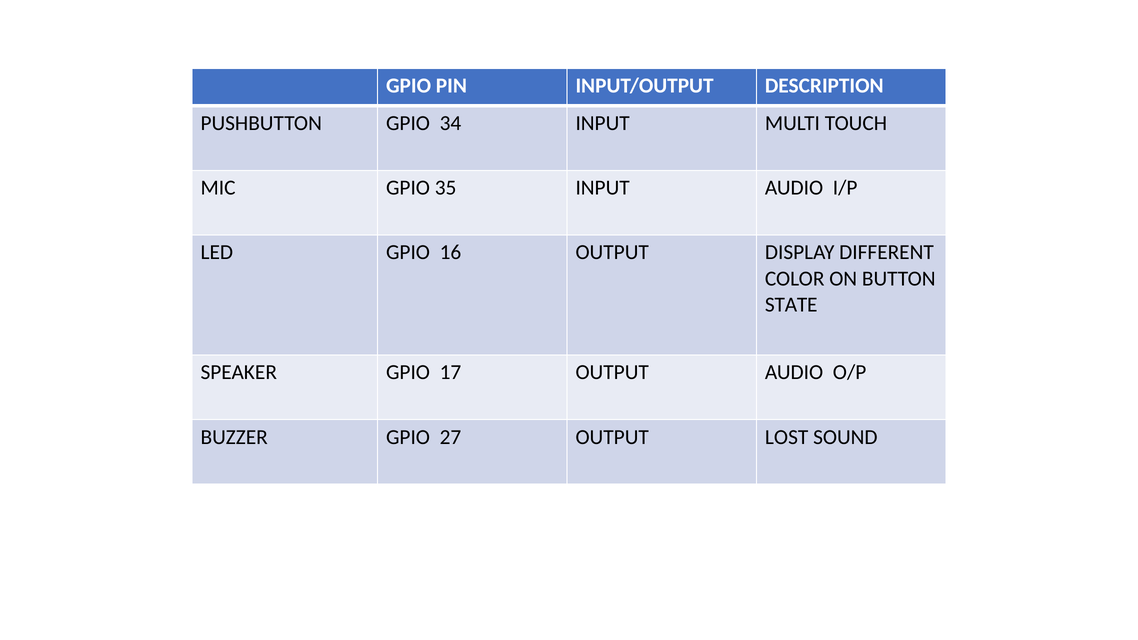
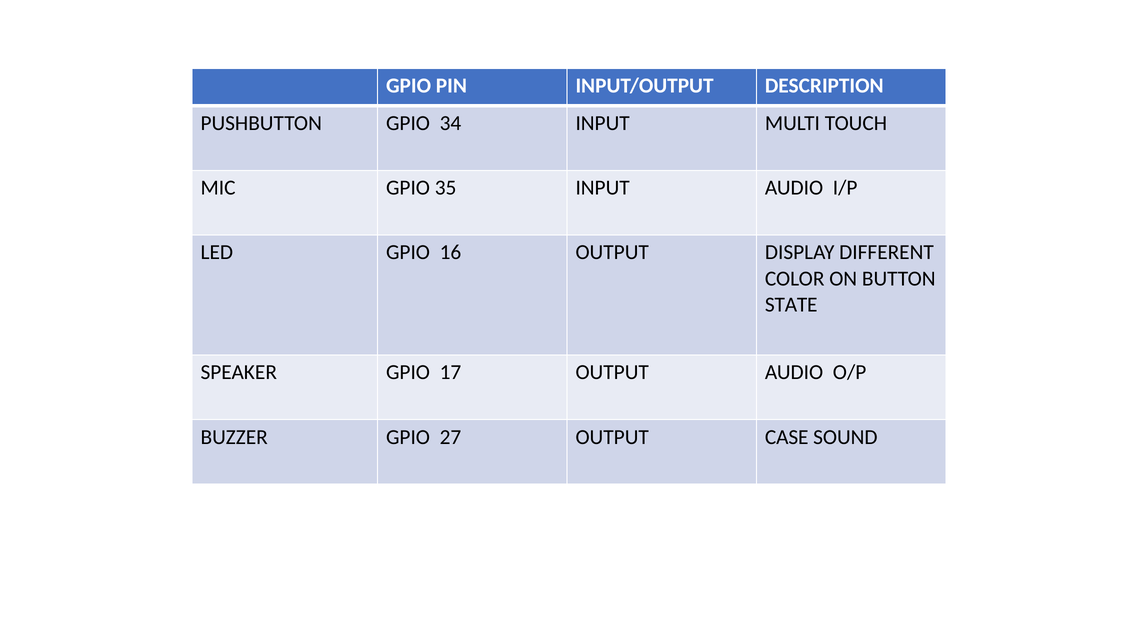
LOST: LOST -> CASE
